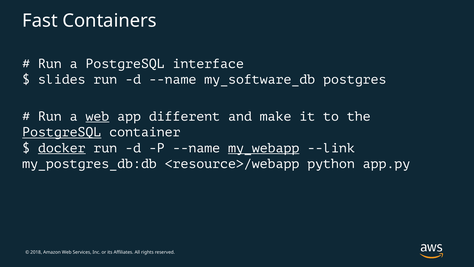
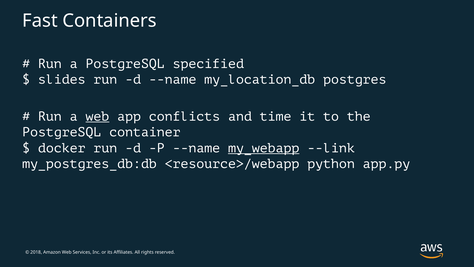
interface: interface -> specified
my_software_db: my_software_db -> my_location_db
different: different -> conflicts
make: make -> time
PostgreSQL at (62, 132) underline: present -> none
docker underline: present -> none
